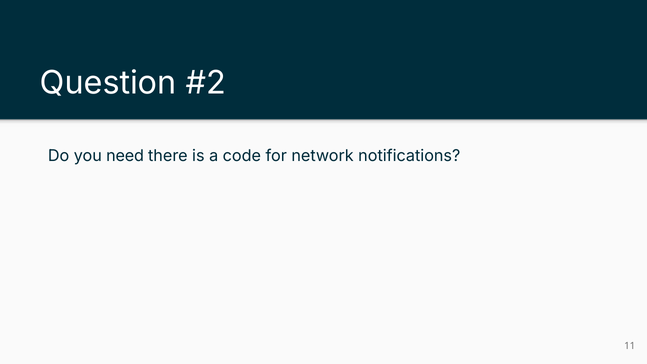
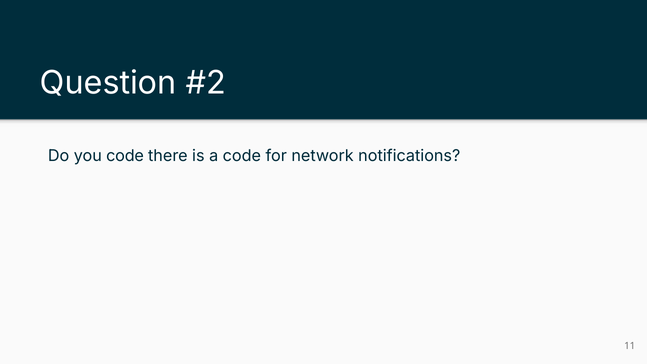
you need: need -> code
